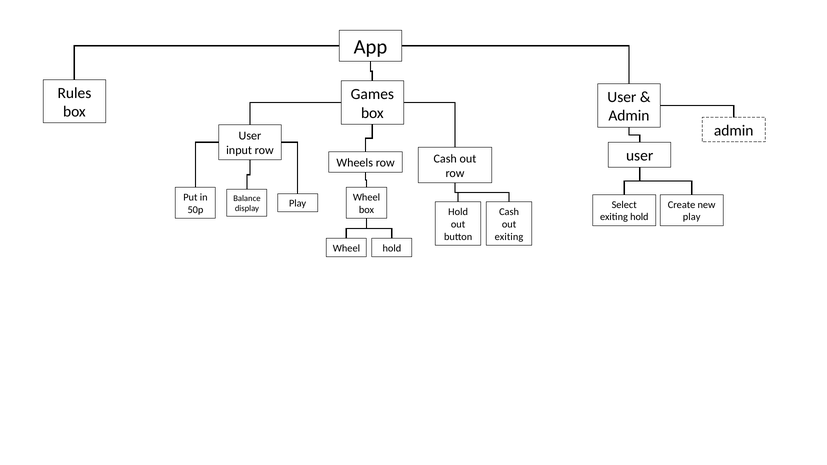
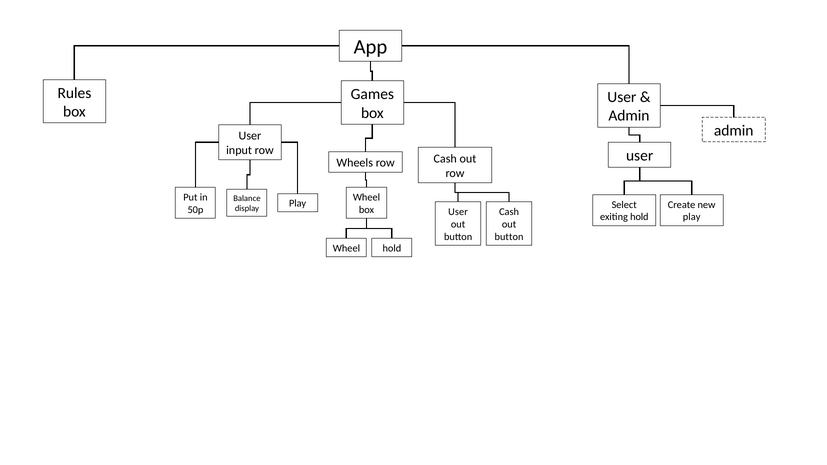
Hold at (458, 212): Hold -> User
exiting at (509, 237): exiting -> button
